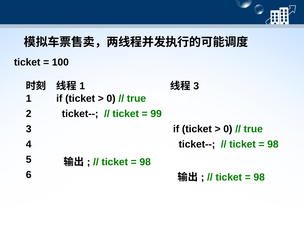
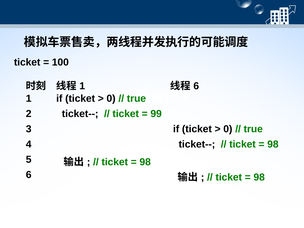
3 at (196, 86): 3 -> 6
